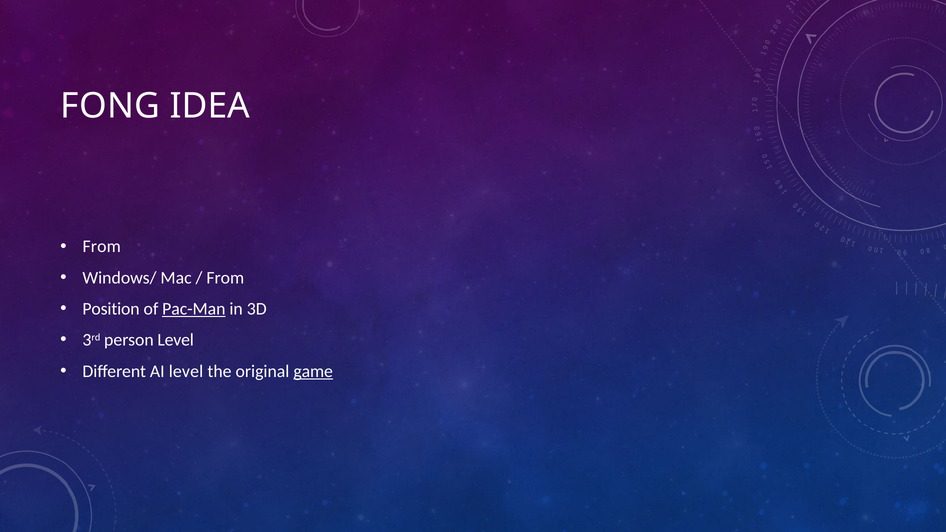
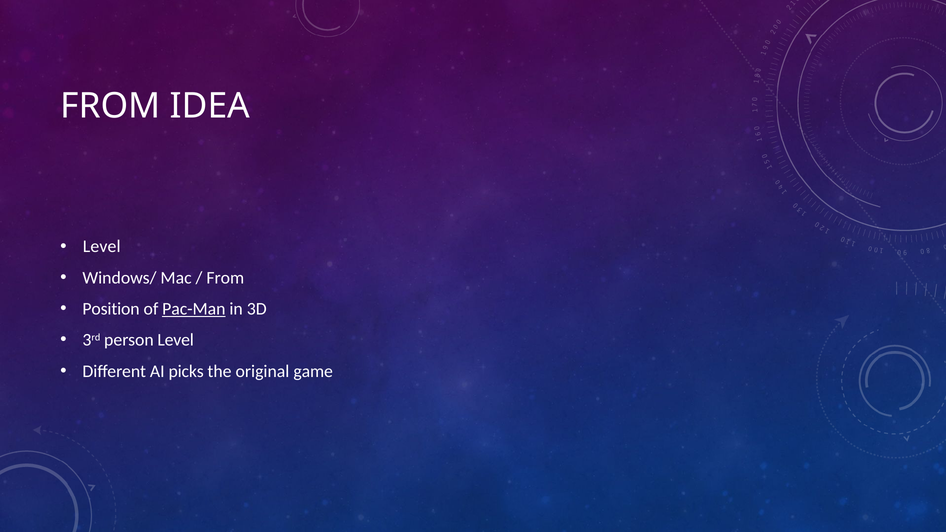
FONG at (110, 106): FONG -> FROM
From at (102, 247): From -> Level
AI level: level -> picks
game underline: present -> none
